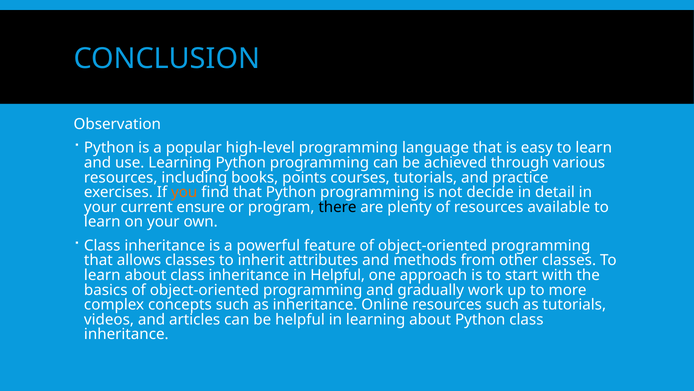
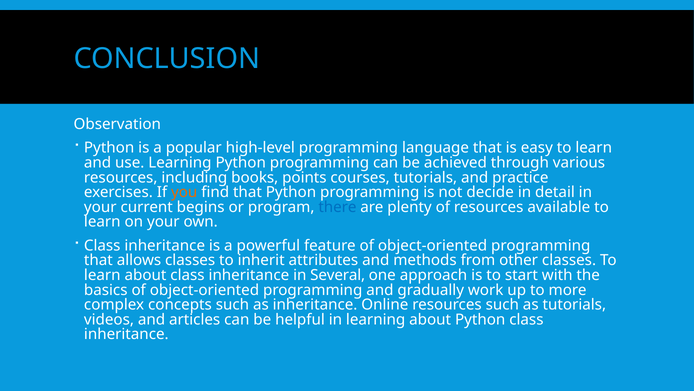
ensure: ensure -> begins
there colour: black -> blue
in Helpful: Helpful -> Several
